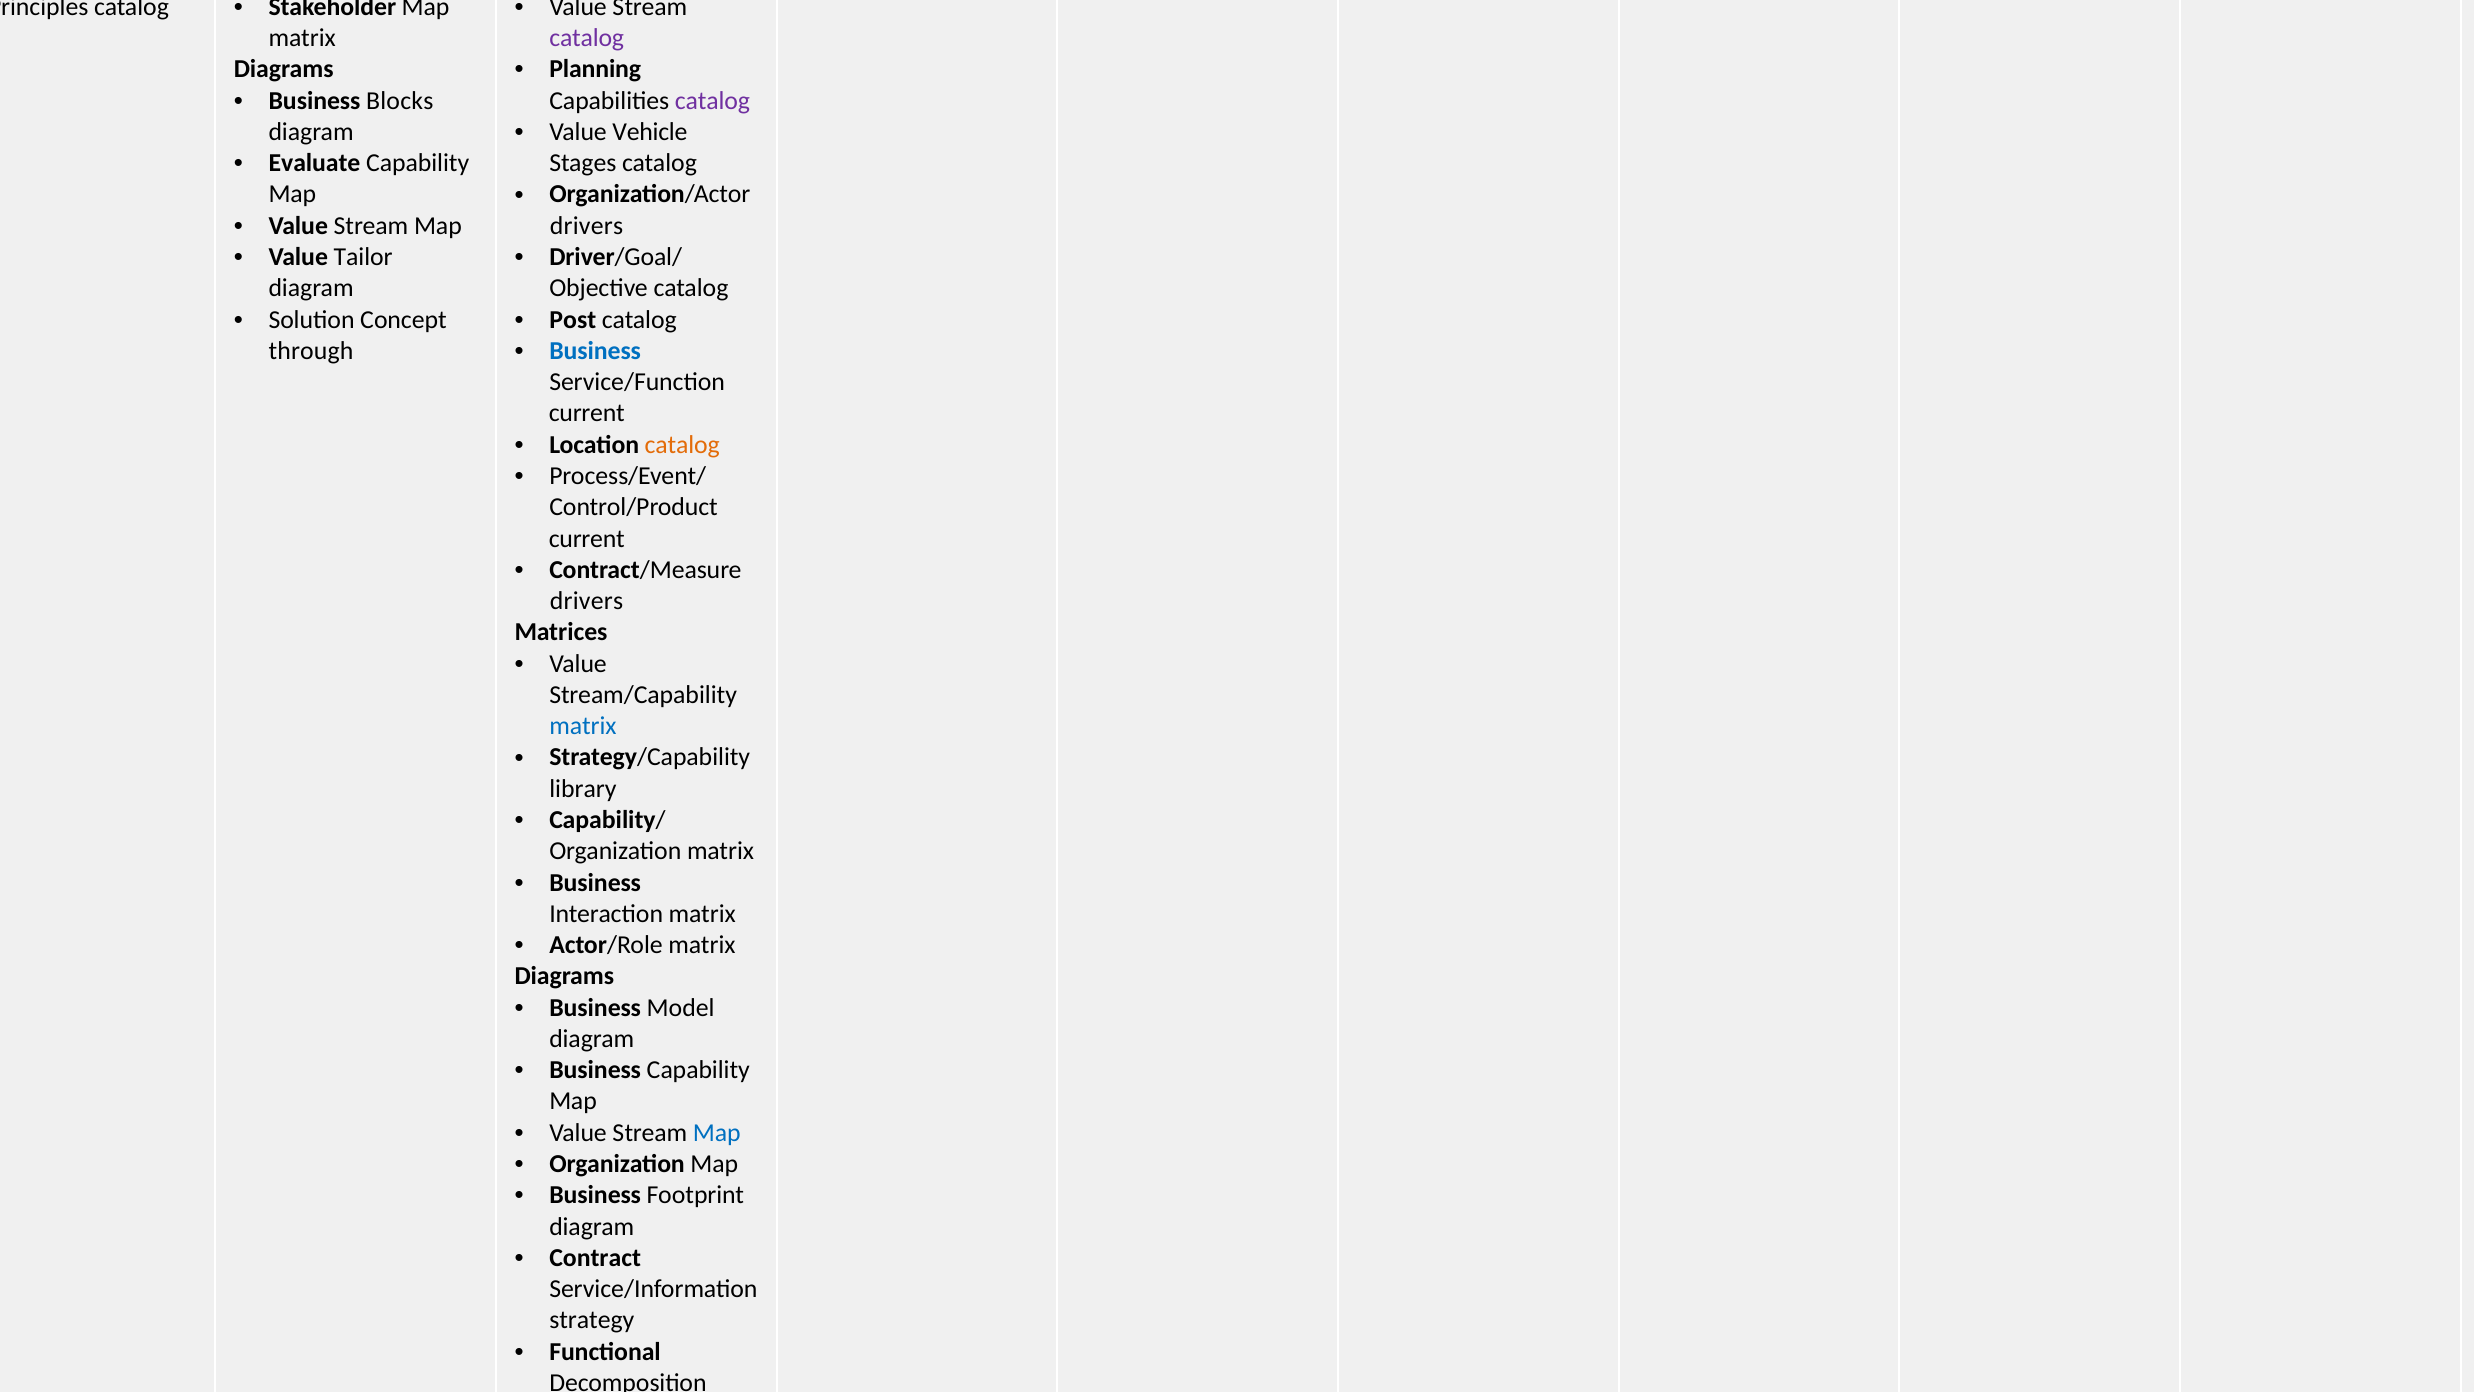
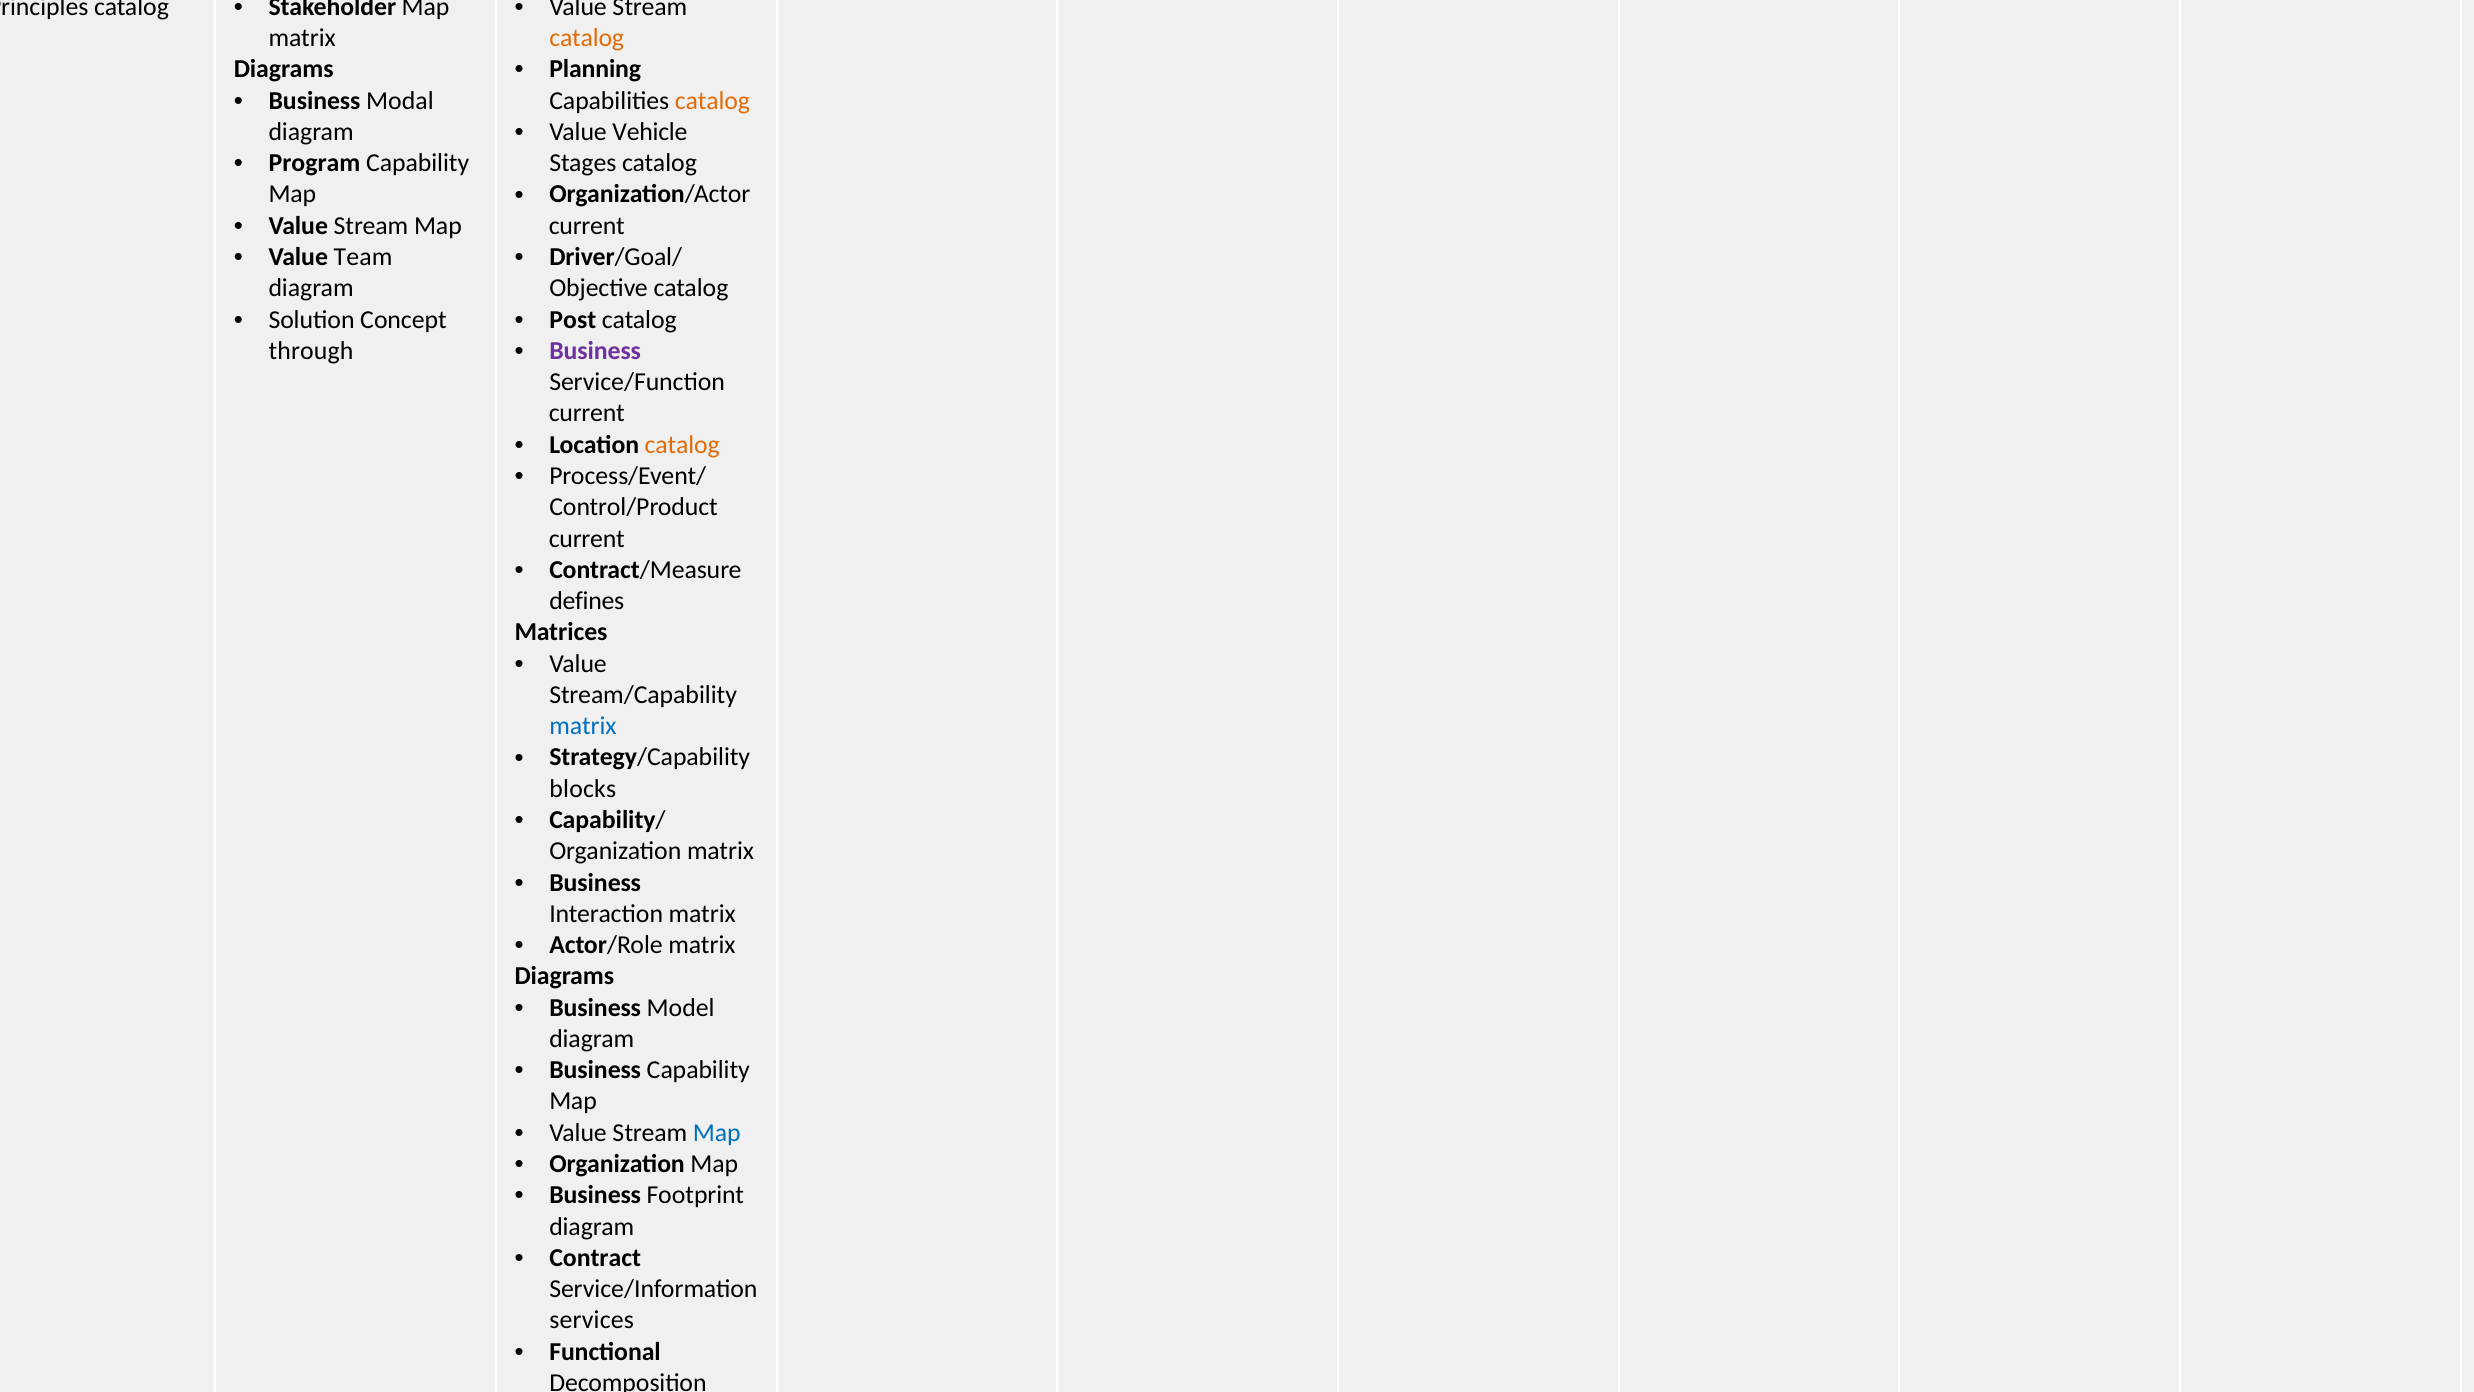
catalog at (587, 38) colour: purple -> orange
Blocks: Blocks -> Modal
catalog at (712, 101) colour: purple -> orange
Evaluate: Evaluate -> Program
drivers at (587, 226): drivers -> current
Tailor: Tailor -> Team
Business at (595, 351) colour: blue -> purple
drivers at (587, 601): drivers -> defines
library: library -> blocks
strategy: strategy -> services
